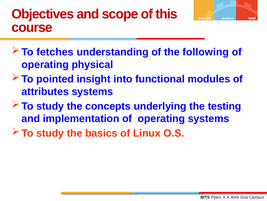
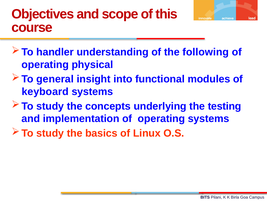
fetches: fetches -> handler
pointed: pointed -> general
attributes: attributes -> keyboard
